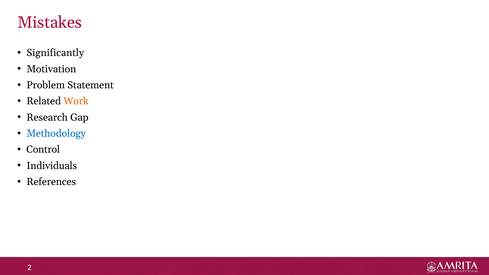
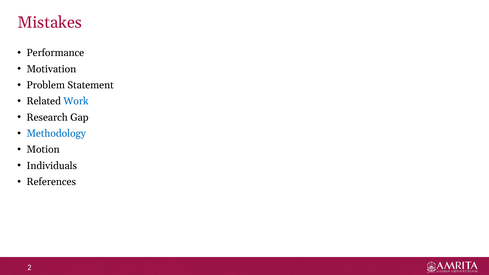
Significantly: Significantly -> Performance
Work colour: orange -> blue
Control: Control -> Motion
